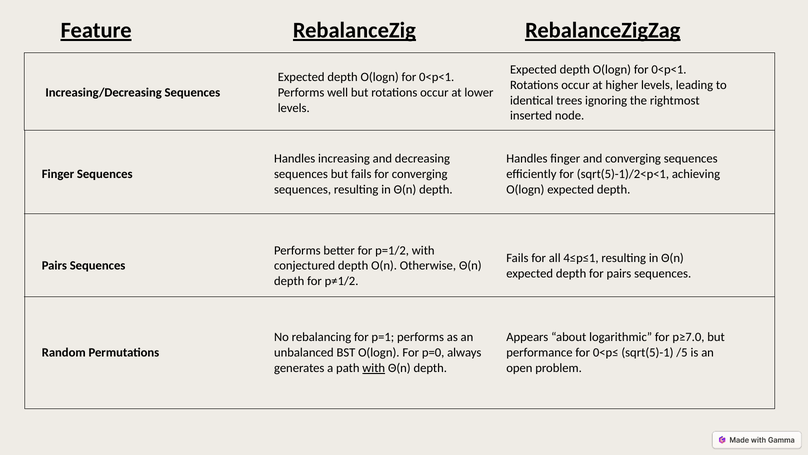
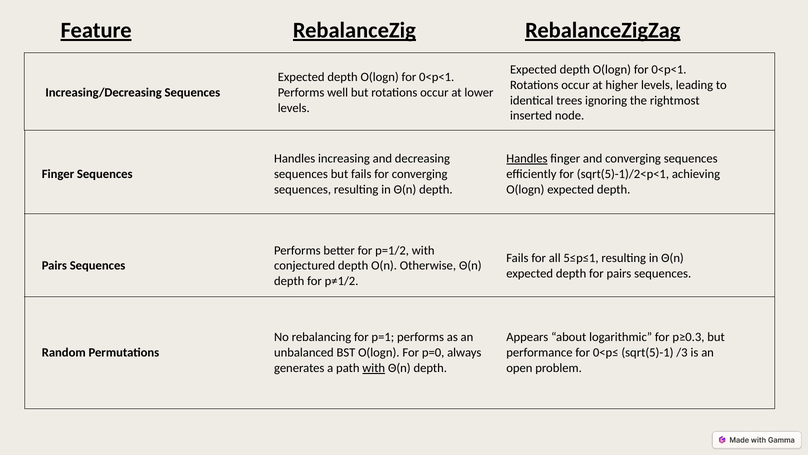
Handles at (527, 159) underline: none -> present
4≤p≤1: 4≤p≤1 -> 5≤p≤1
p≥7.0: p≥7.0 -> p≥0.3
/5: /5 -> /3
